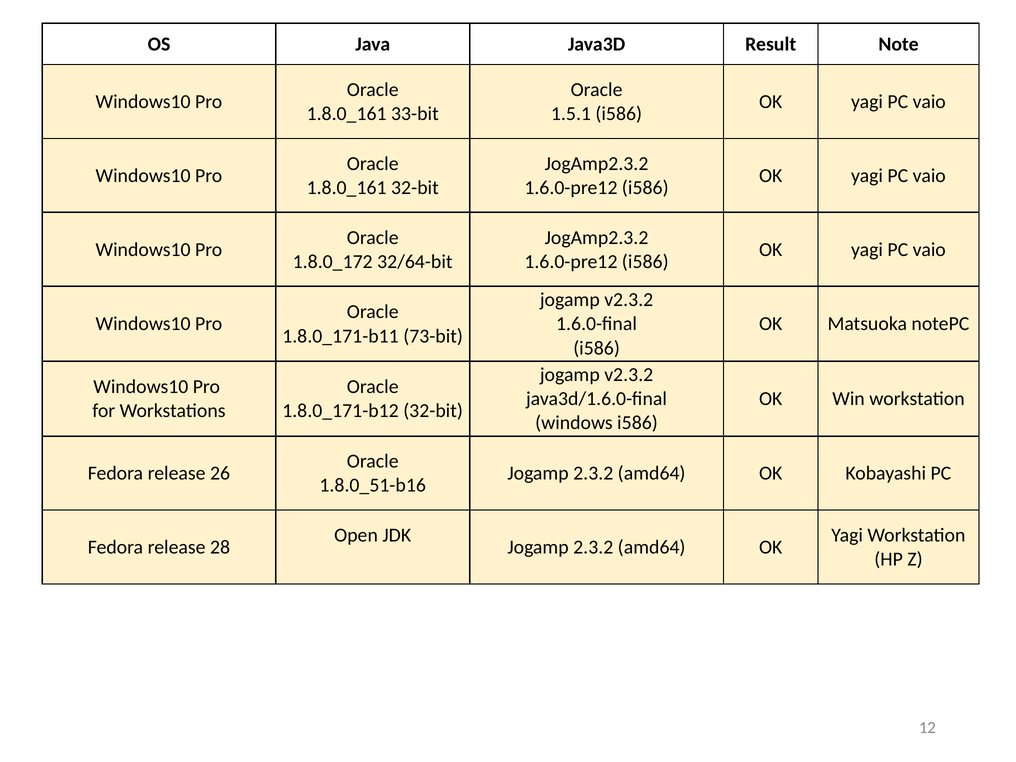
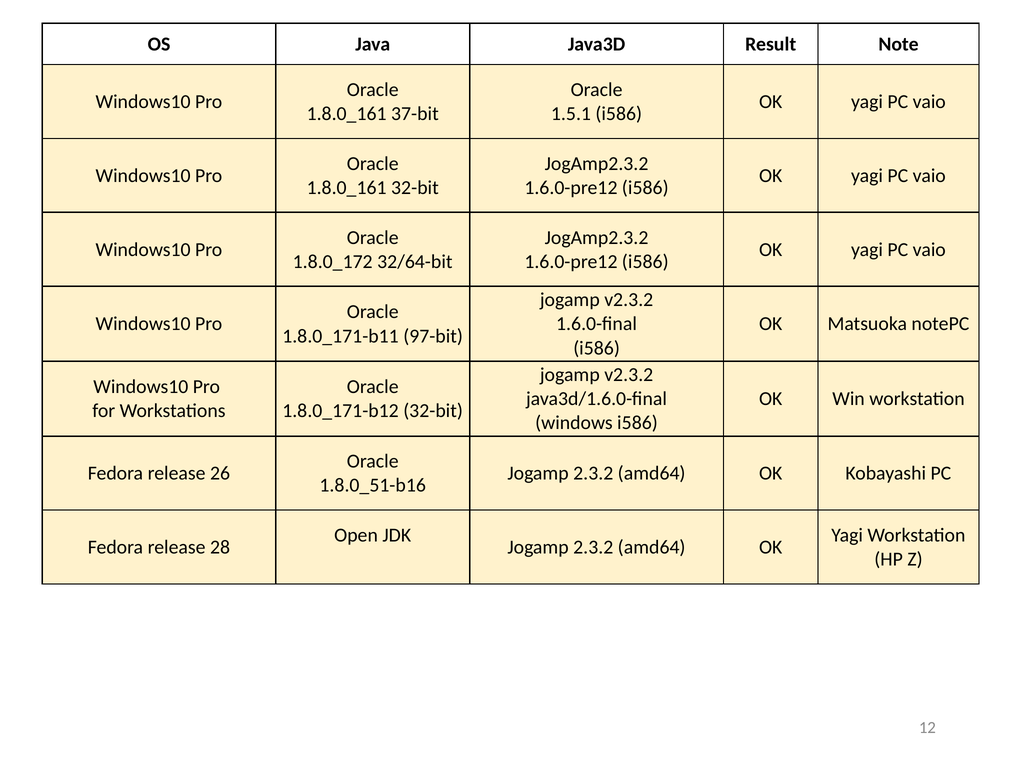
33-bit: 33-bit -> 37-bit
73-bit: 73-bit -> 97-bit
